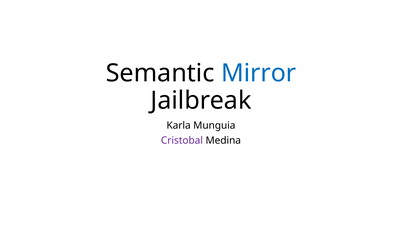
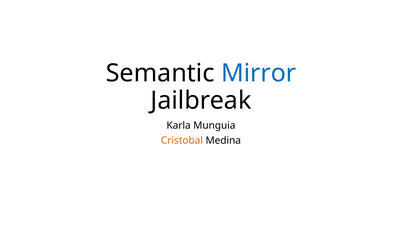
Cristobal colour: purple -> orange
